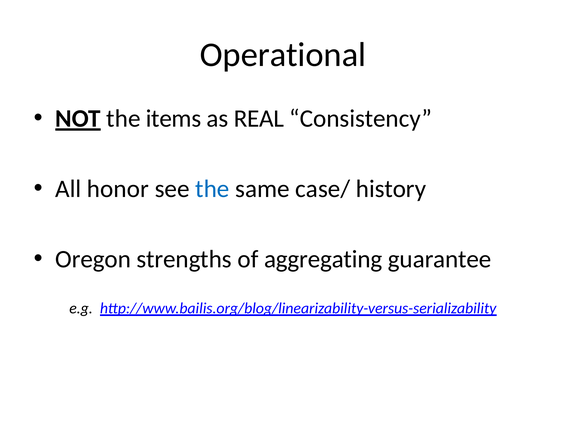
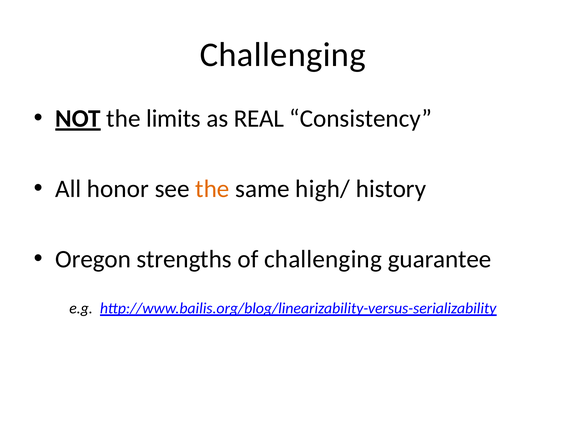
Operational at (283, 55): Operational -> Challenging
items: items -> limits
the at (212, 189) colour: blue -> orange
case/: case/ -> high/
of aggregating: aggregating -> challenging
